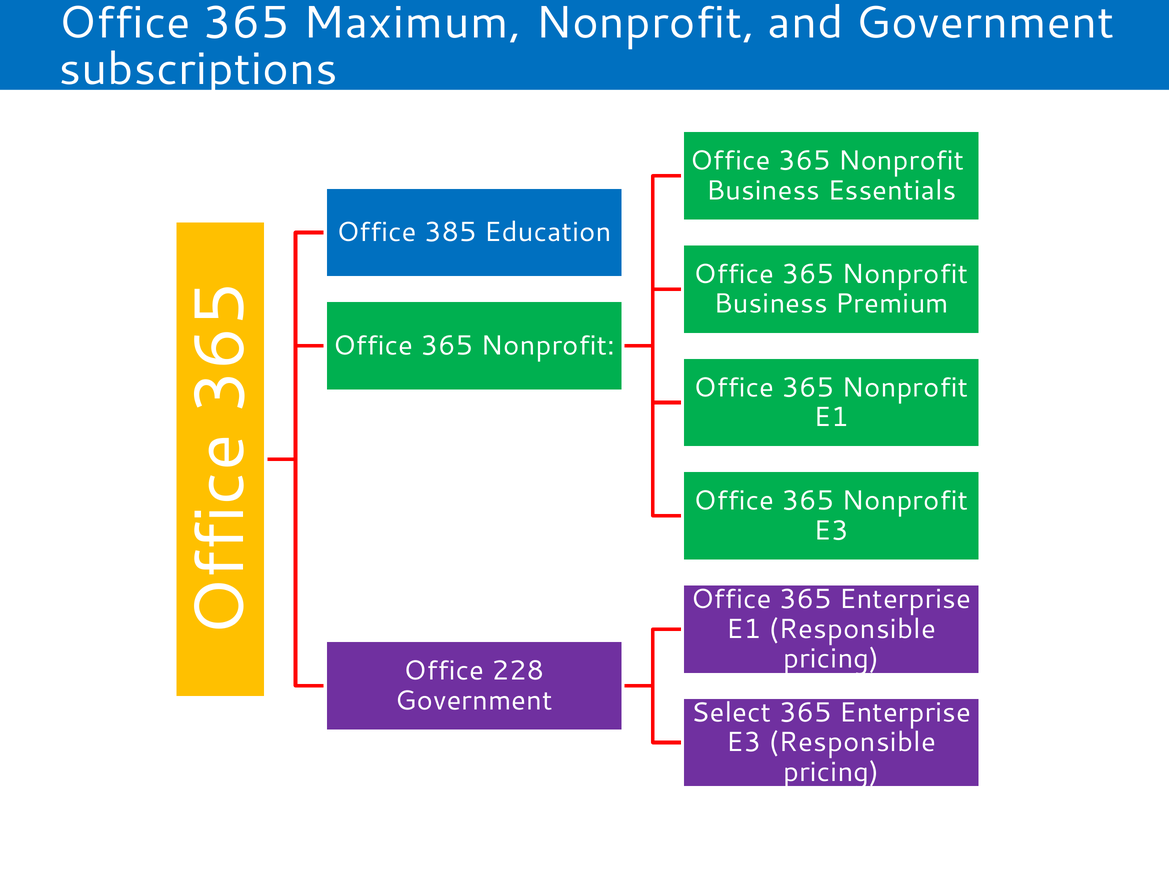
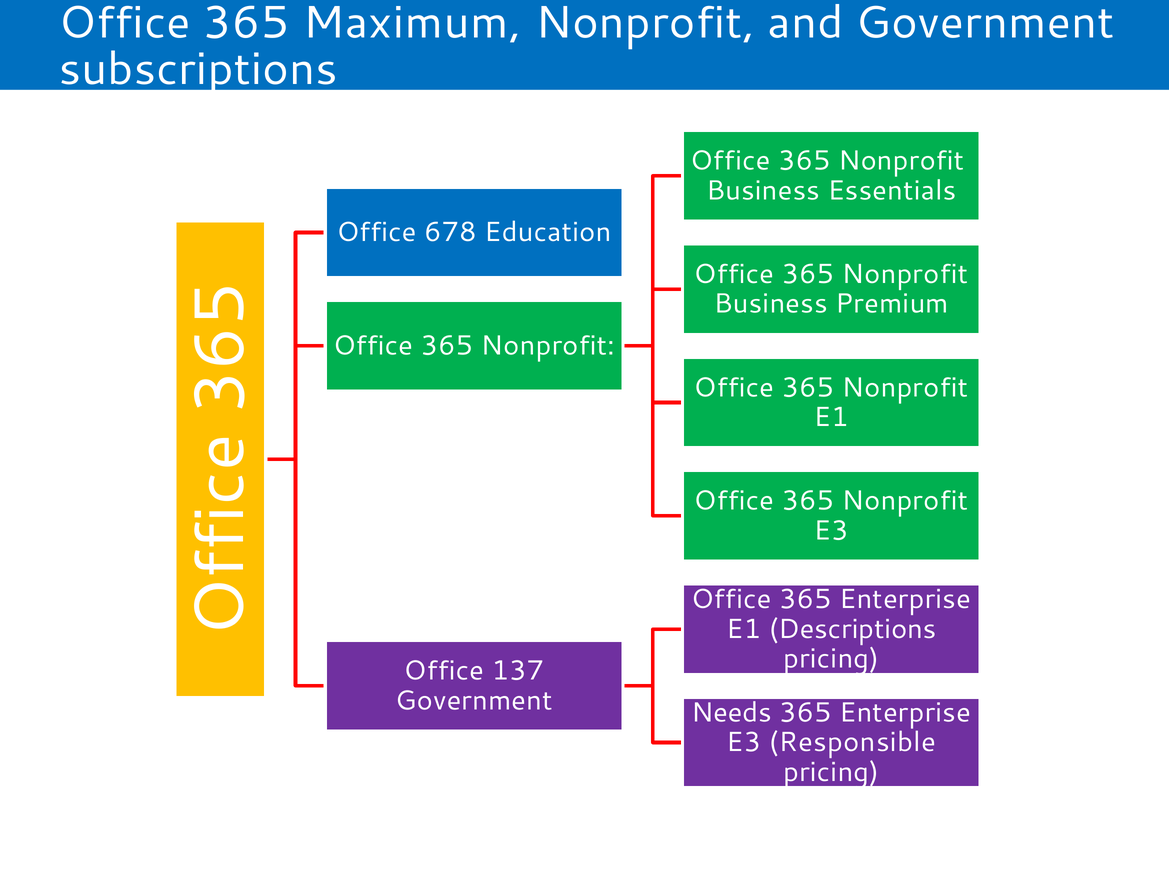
385: 385 -> 678
Responsible at (852, 630): Responsible -> Descriptions
228: 228 -> 137
Select: Select -> Needs
